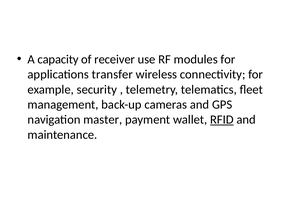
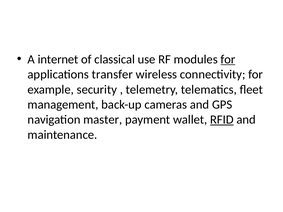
capacity: capacity -> internet
receiver: receiver -> classical
for at (228, 59) underline: none -> present
